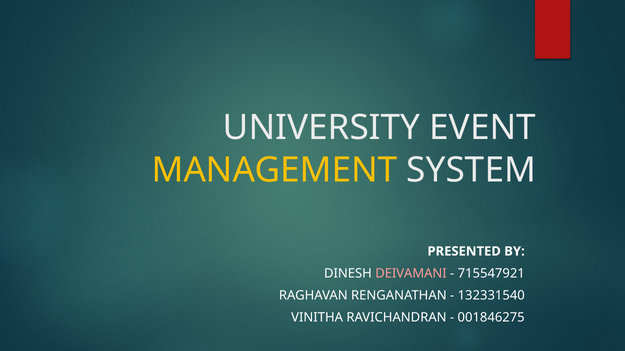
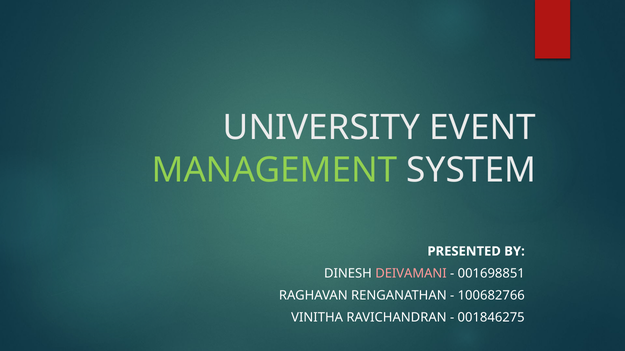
MANAGEMENT colour: yellow -> light green
715547921: 715547921 -> 001698851
132331540: 132331540 -> 100682766
